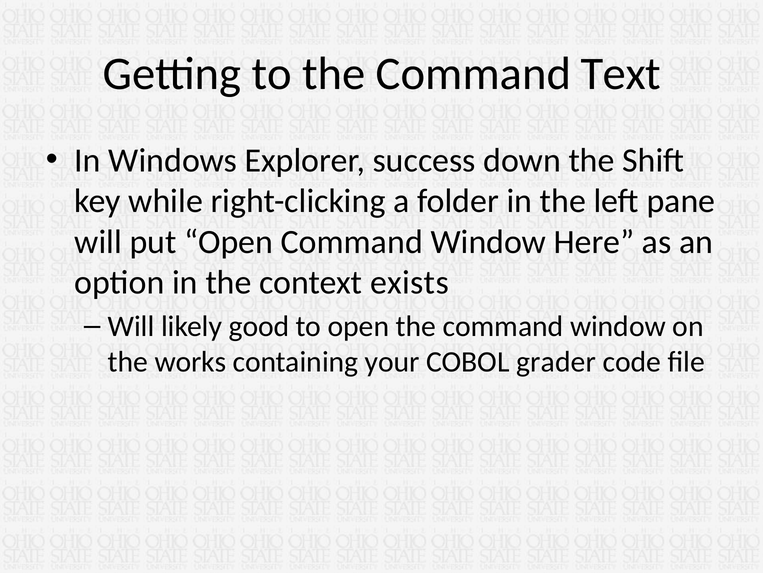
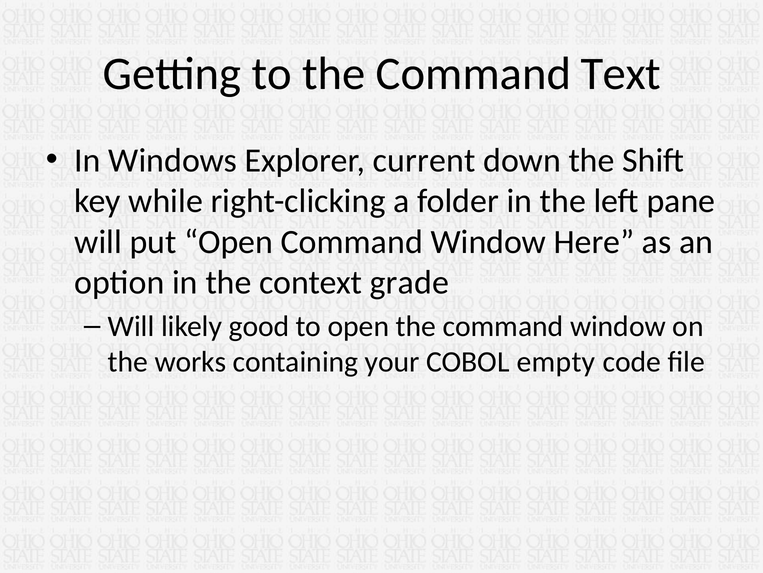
success: success -> current
exists: exists -> grade
grader: grader -> empty
